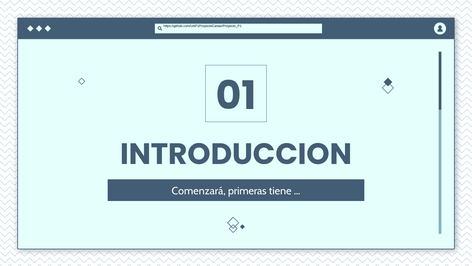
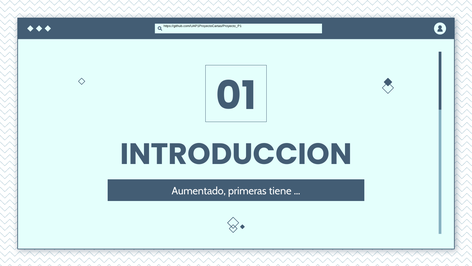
Comenzará: Comenzará -> Aumentado
